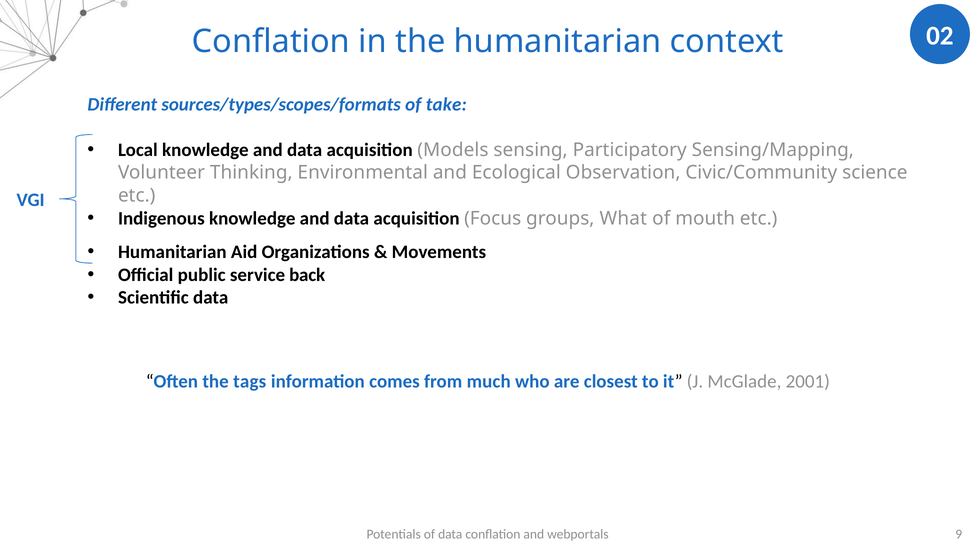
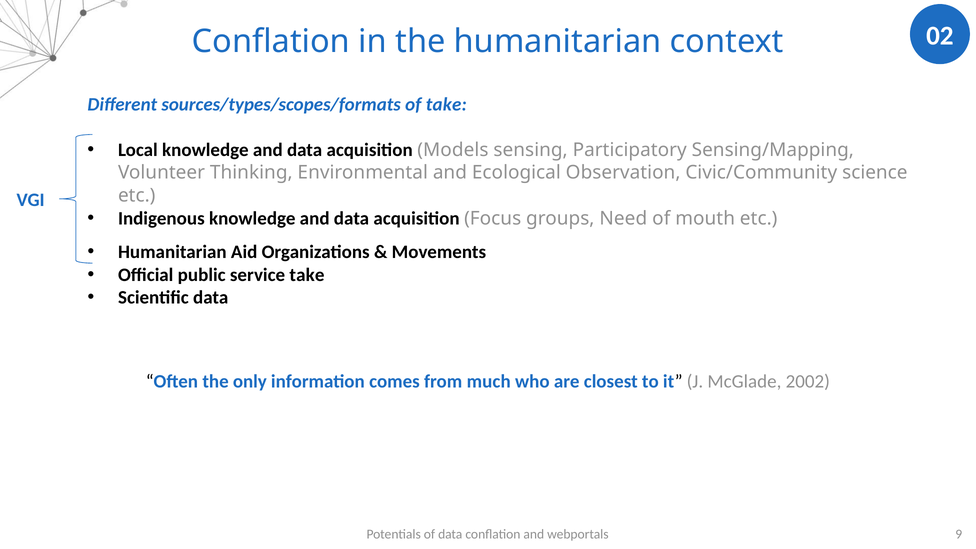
What: What -> Need
service back: back -> take
tags: tags -> only
2001: 2001 -> 2002
